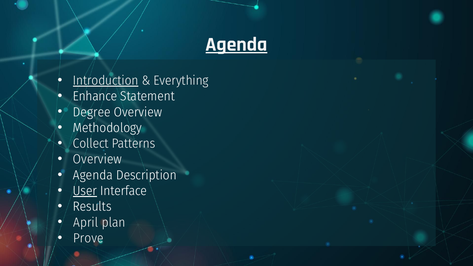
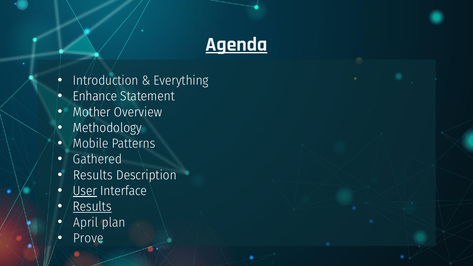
Introduction underline: present -> none
Degree: Degree -> Mother
Collect: Collect -> Mobile
Overview at (97, 159): Overview -> Gathered
Agenda at (93, 175): Agenda -> Results
Results at (92, 207) underline: none -> present
